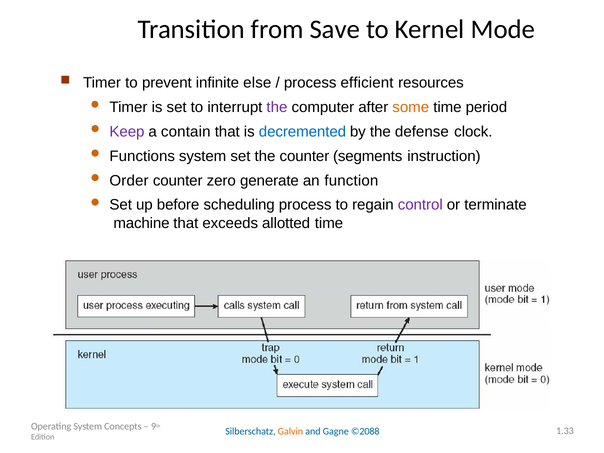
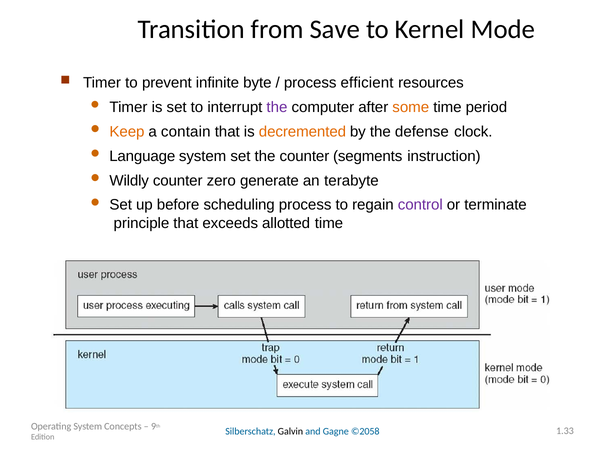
else: else -> byte
Keep colour: purple -> orange
decremented colour: blue -> orange
Functions: Functions -> Language
Order: Order -> Wildly
function: function -> terabyte
machine: machine -> principle
Galvin colour: orange -> black
©2088: ©2088 -> ©2058
